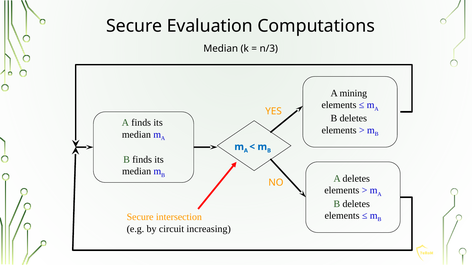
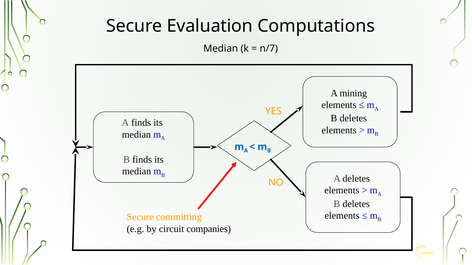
n/3: n/3 -> n/7
intersection: intersection -> committing
increasing: increasing -> companies
